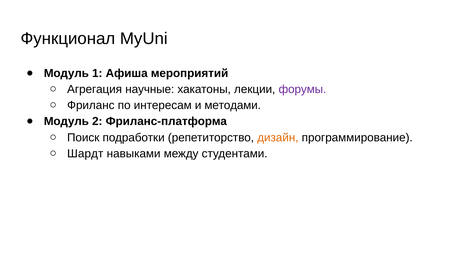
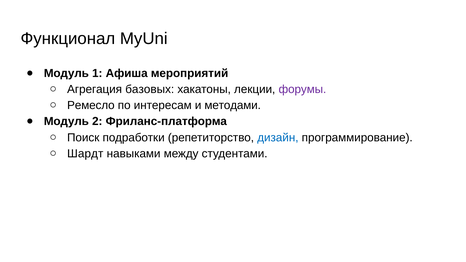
научные: научные -> базовых
Фриланс: Фриланс -> Ремесло
дизайн colour: orange -> blue
